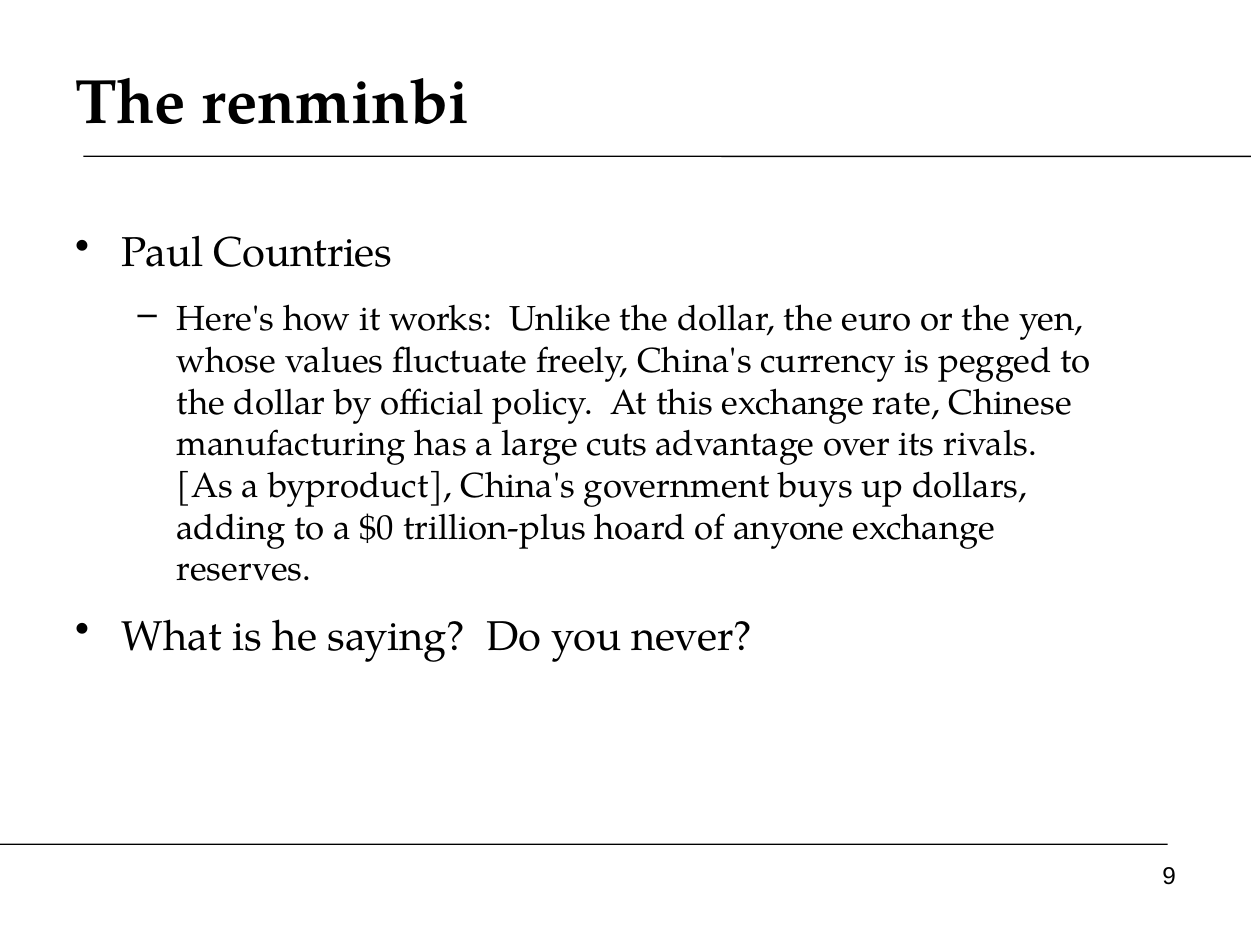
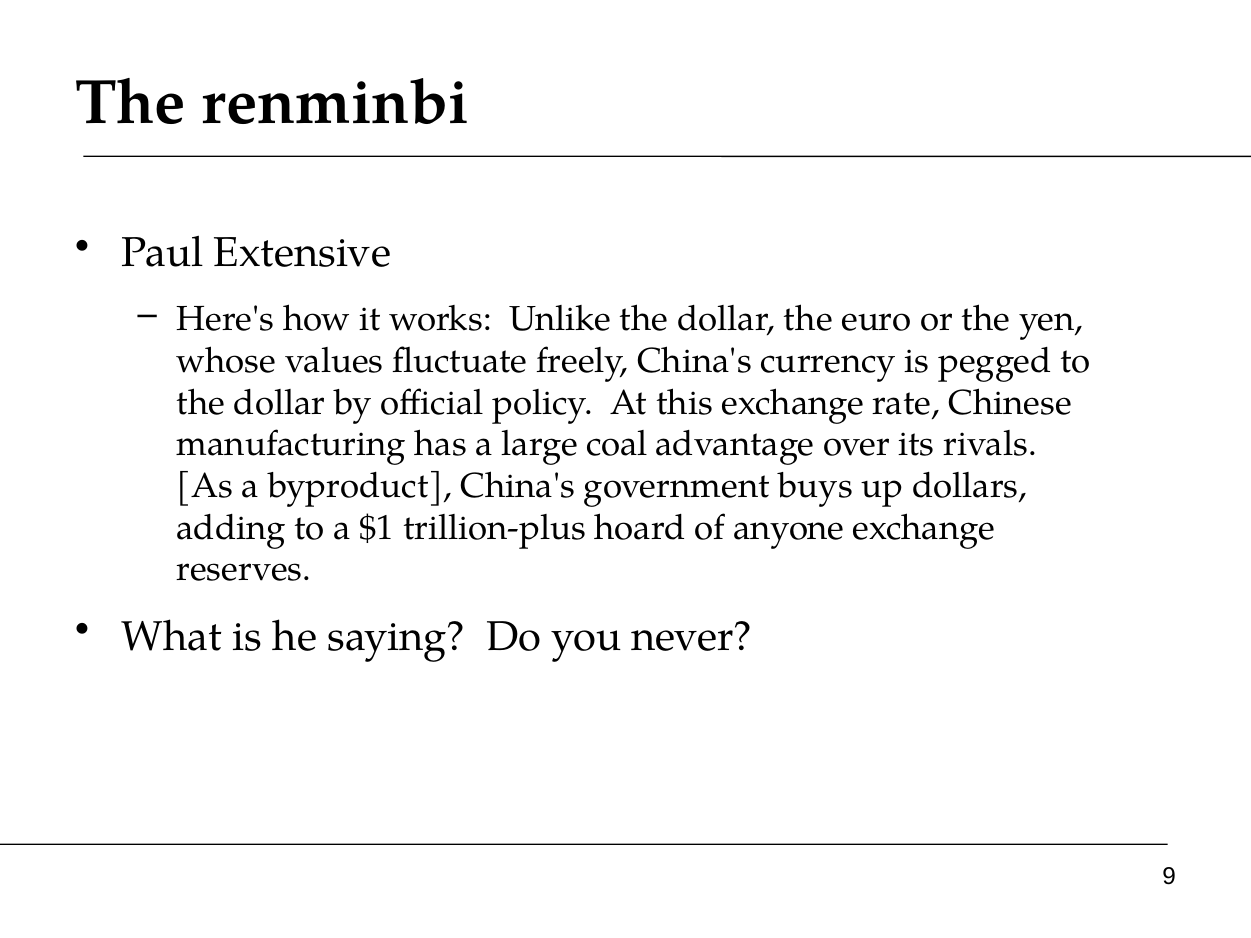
Countries: Countries -> Extensive
cuts: cuts -> coal
$0: $0 -> $1
